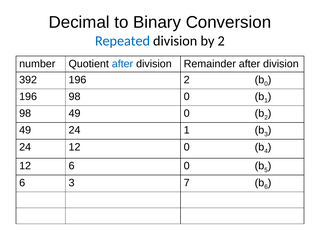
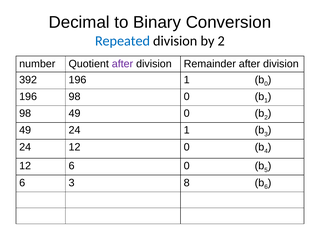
after at (122, 64) colour: blue -> purple
196 2: 2 -> 1
7: 7 -> 8
